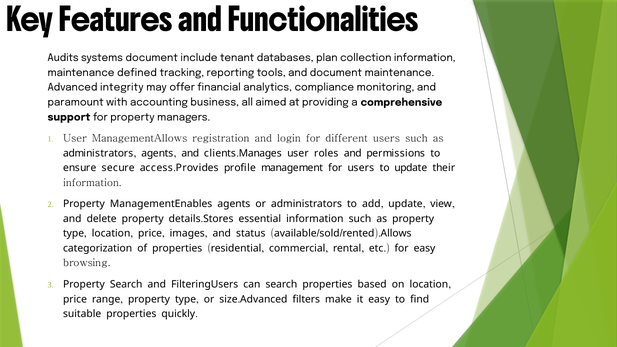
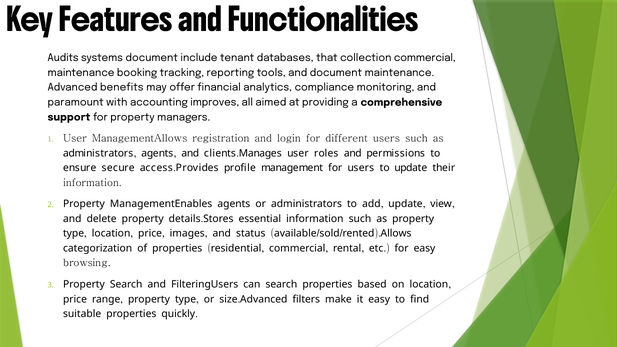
plan: plan -> that
collection information: information -> commercial
defined: defined -> booking
integrity: integrity -> benefits
business: business -> improves
